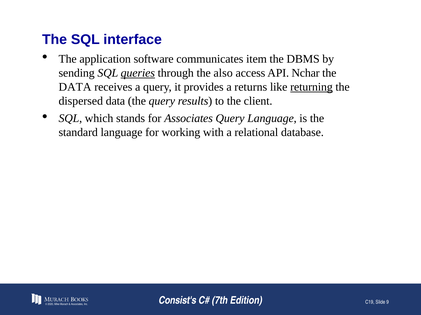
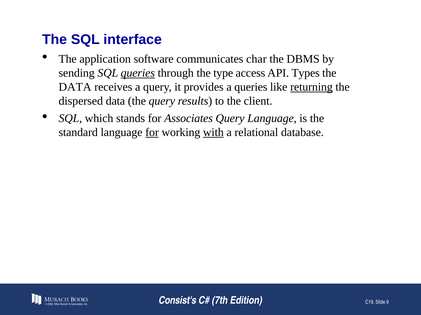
item: item -> char
also: also -> type
Nchar: Nchar -> Types
a returns: returns -> queries
for at (152, 133) underline: none -> present
with underline: none -> present
